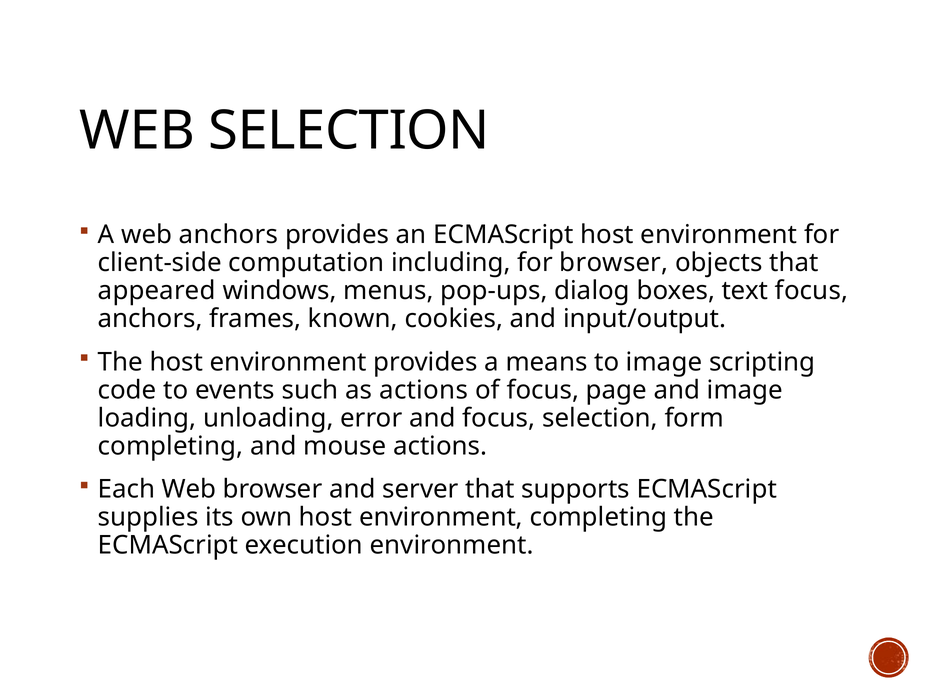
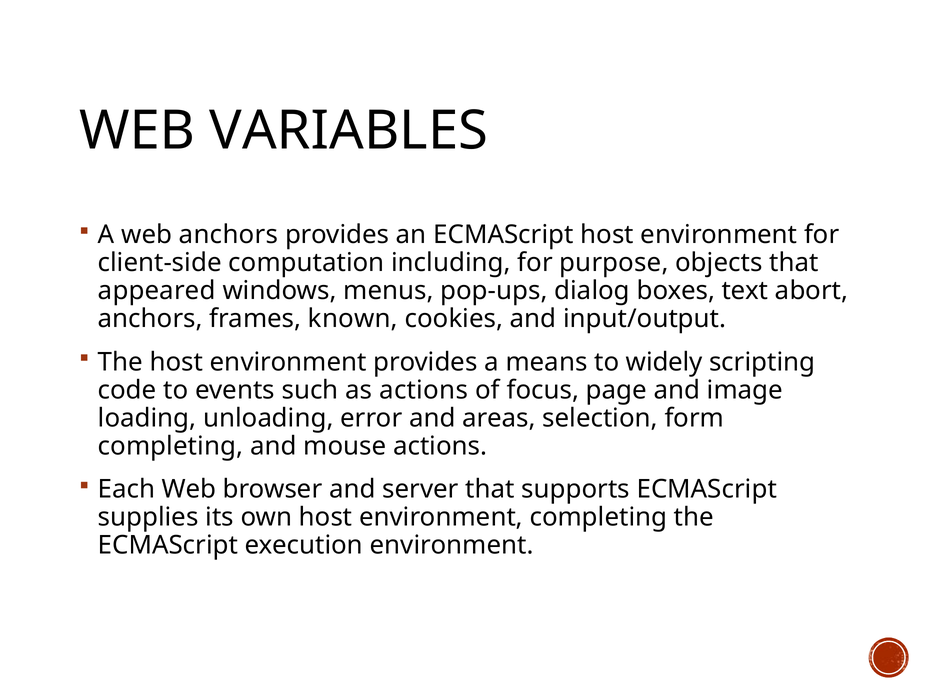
WEB SELECTION: SELECTION -> VARIABLES
for browser: browser -> purpose
text focus: focus -> abort
to image: image -> widely
and focus: focus -> areas
